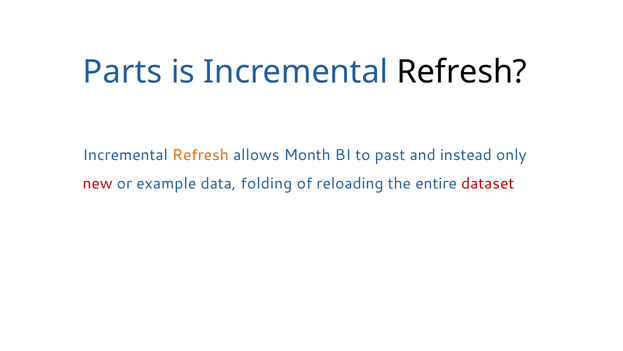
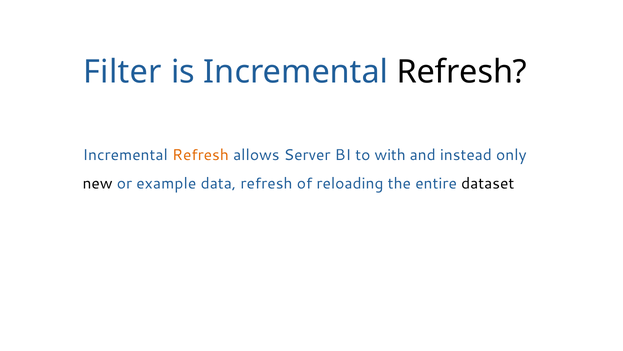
Parts: Parts -> Filter
Month: Month -> Server
past: past -> with
new colour: red -> black
data folding: folding -> refresh
dataset colour: red -> black
